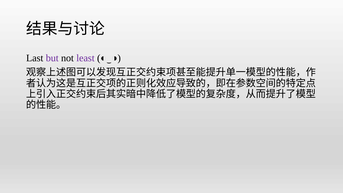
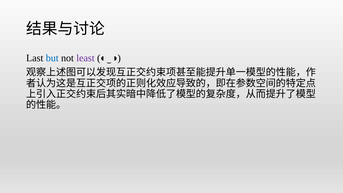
but colour: purple -> blue
